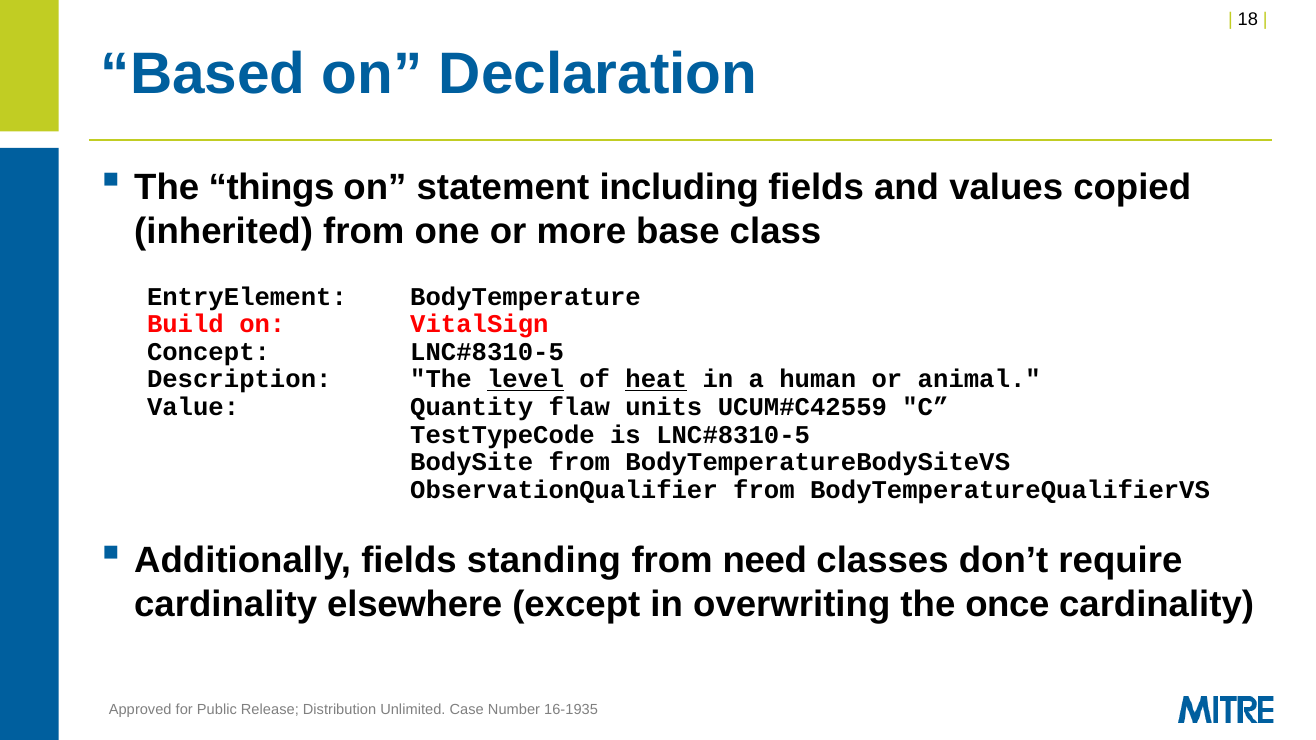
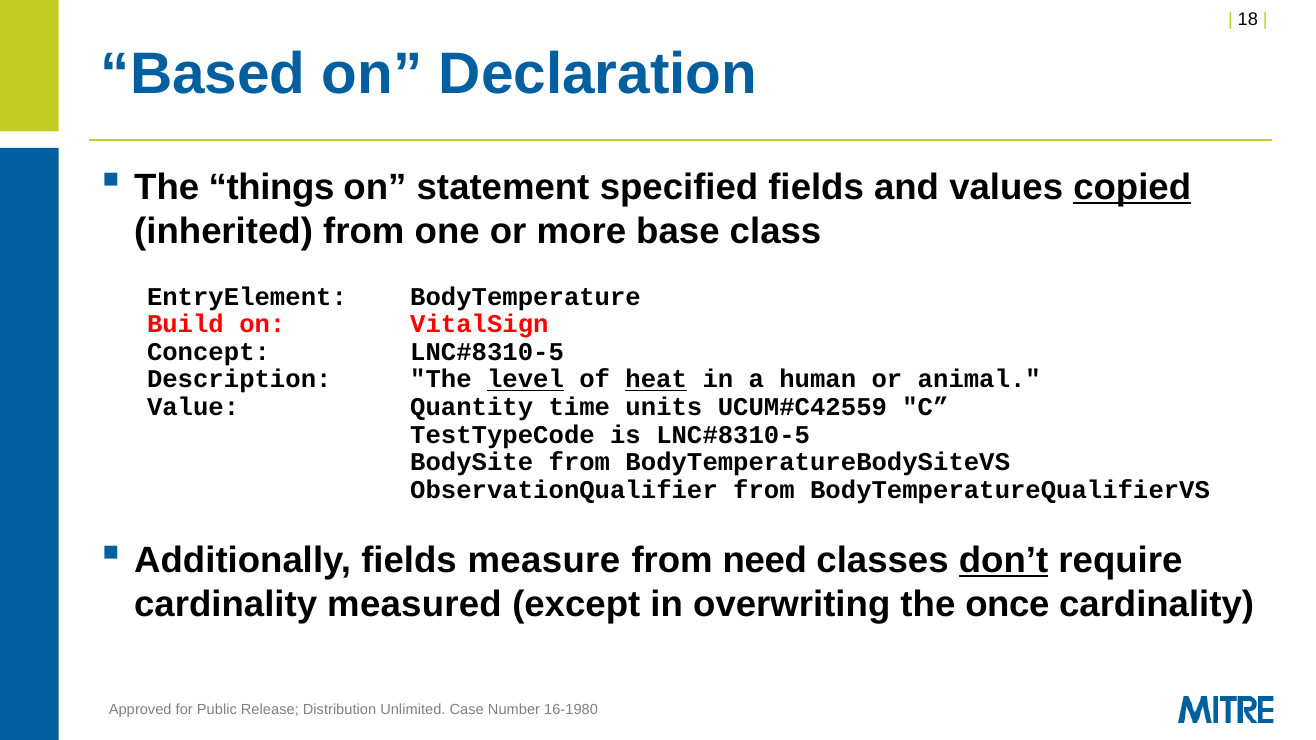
including: including -> specified
copied underline: none -> present
flaw: flaw -> time
standing: standing -> measure
don’t underline: none -> present
elsewhere: elsewhere -> measured
16-1935: 16-1935 -> 16-1980
